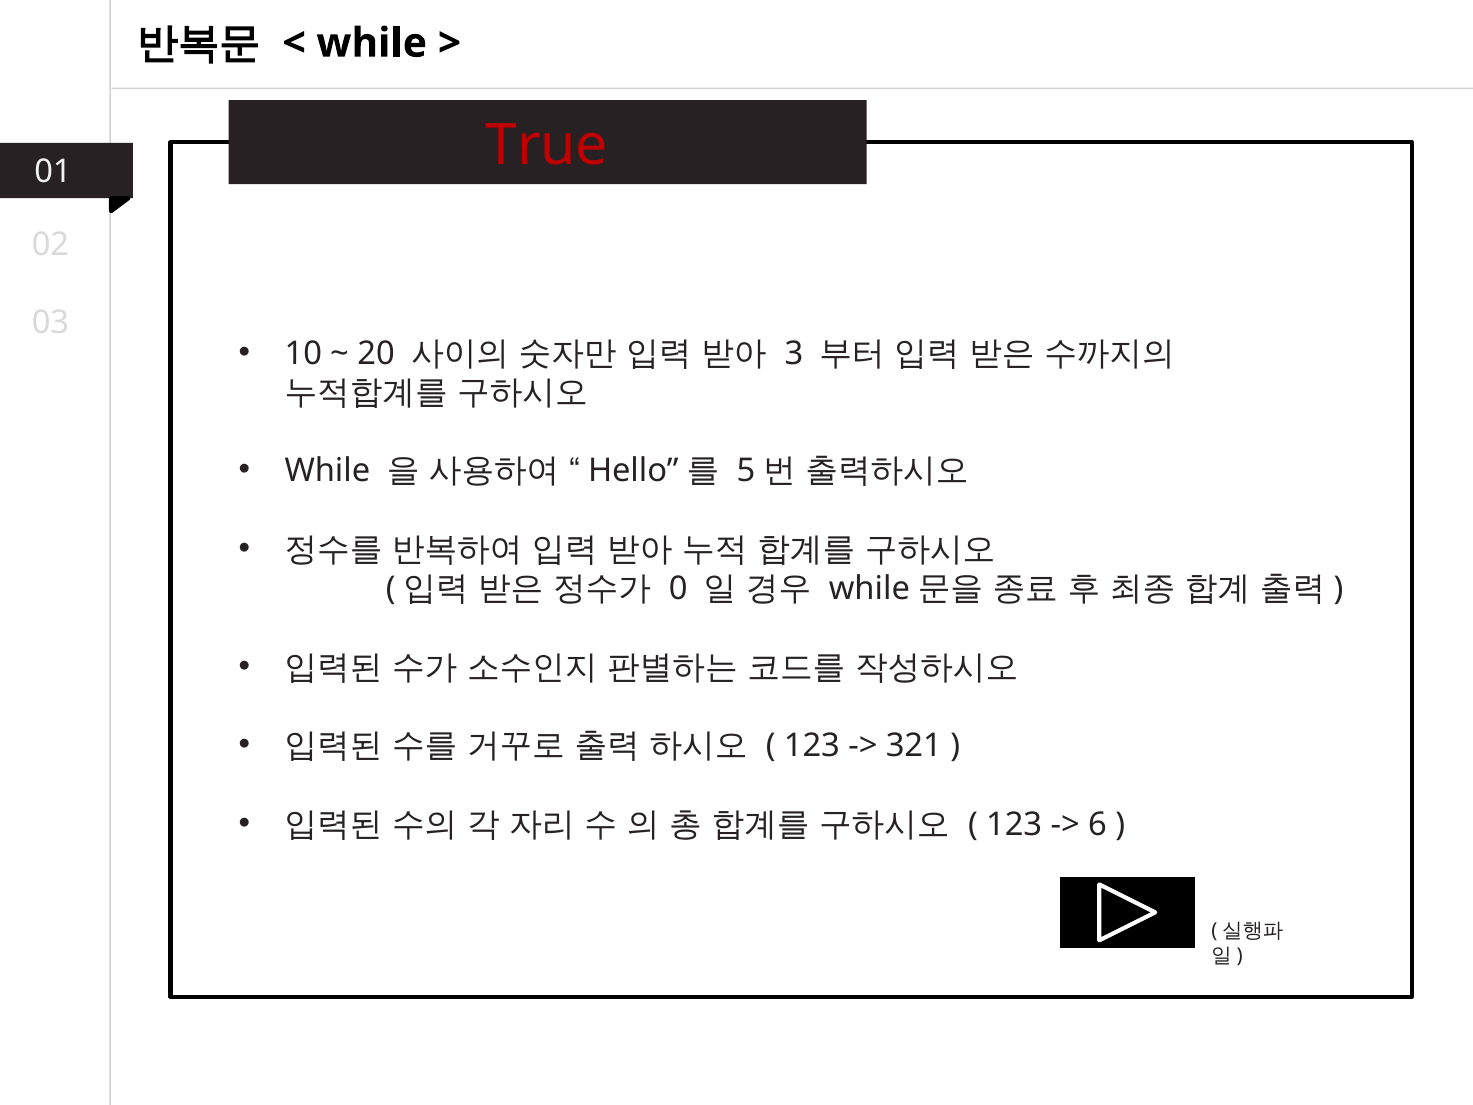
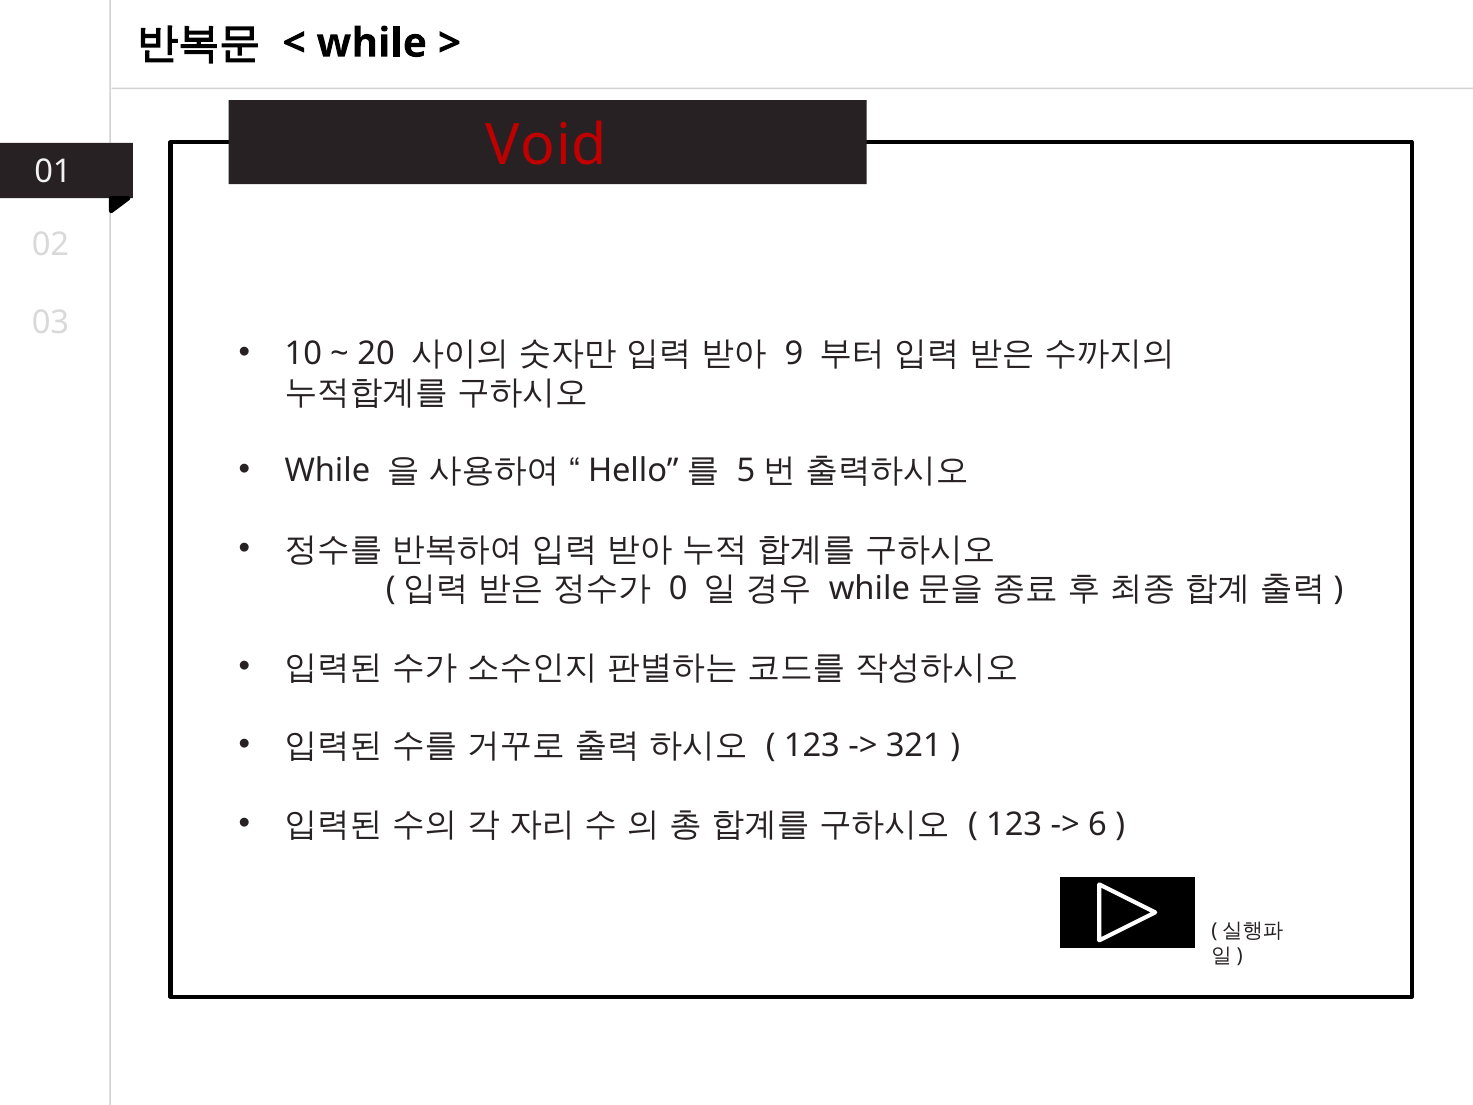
True: True -> Void
3: 3 -> 9
